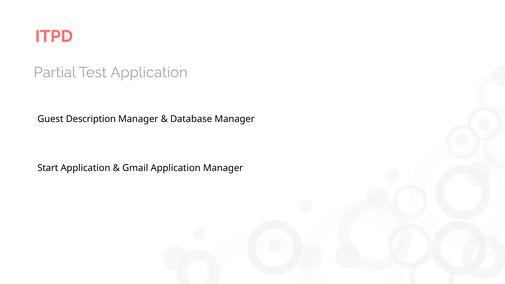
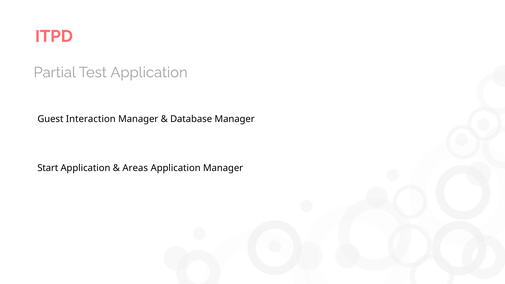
Description: Description -> Interaction
Gmail: Gmail -> Areas
